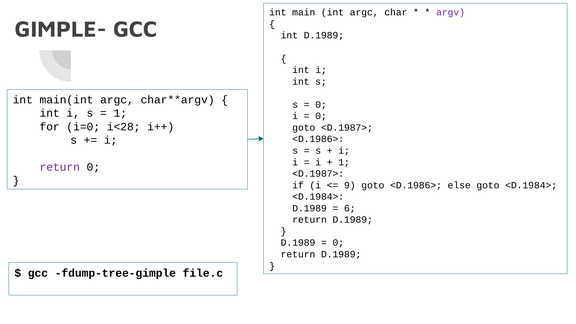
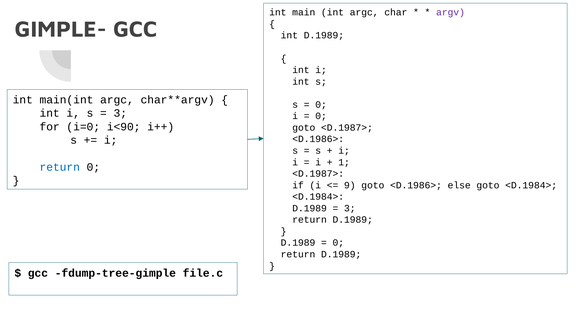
1 at (120, 113): 1 -> 3
i<28: i<28 -> i<90
return at (60, 167) colour: purple -> blue
6 at (350, 208): 6 -> 3
